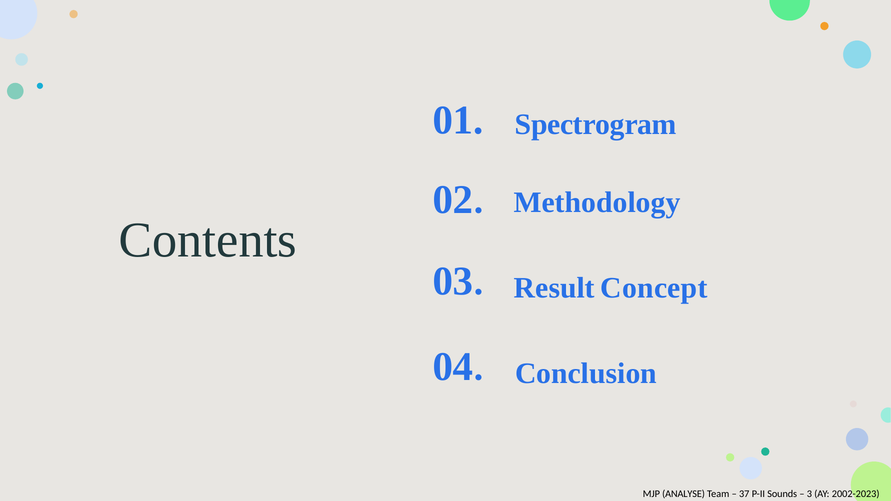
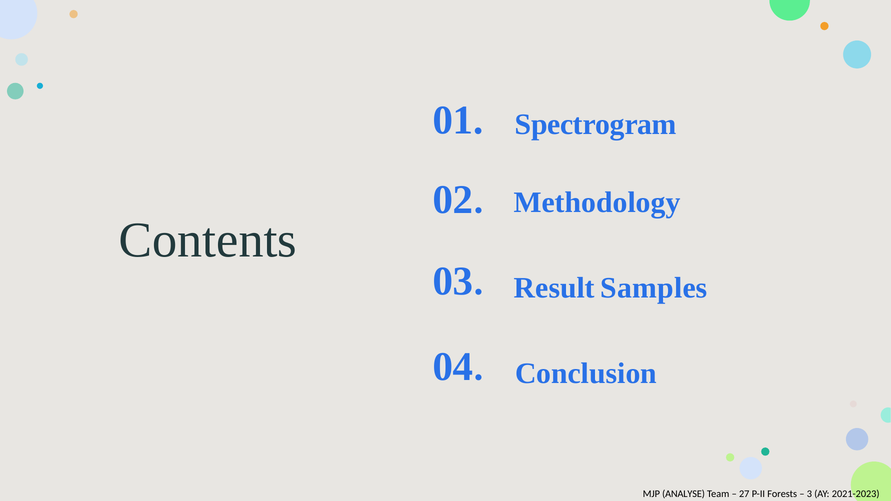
Concept: Concept -> Samples
37: 37 -> 27
Sounds: Sounds -> Forests
2002-2023: 2002-2023 -> 2021-2023
